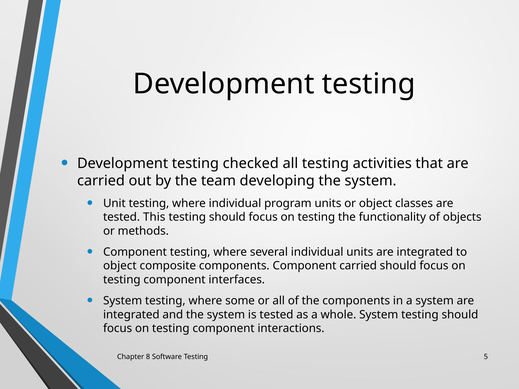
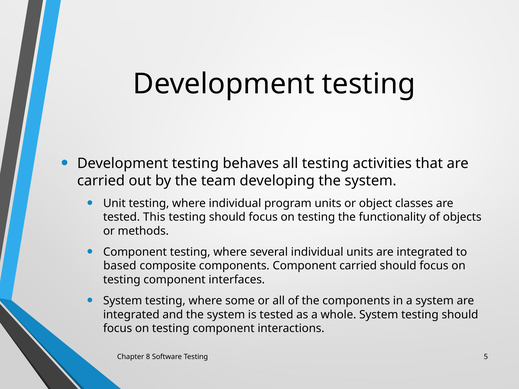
checked: checked -> behaves
object at (120, 266): object -> based
